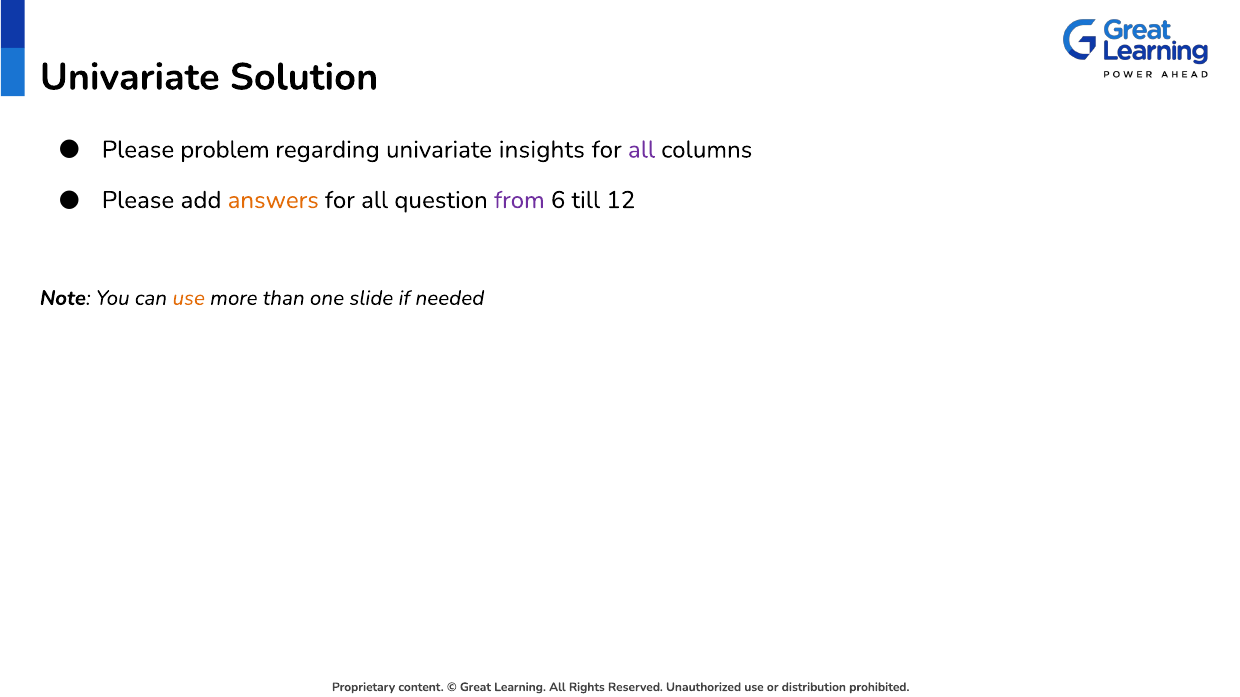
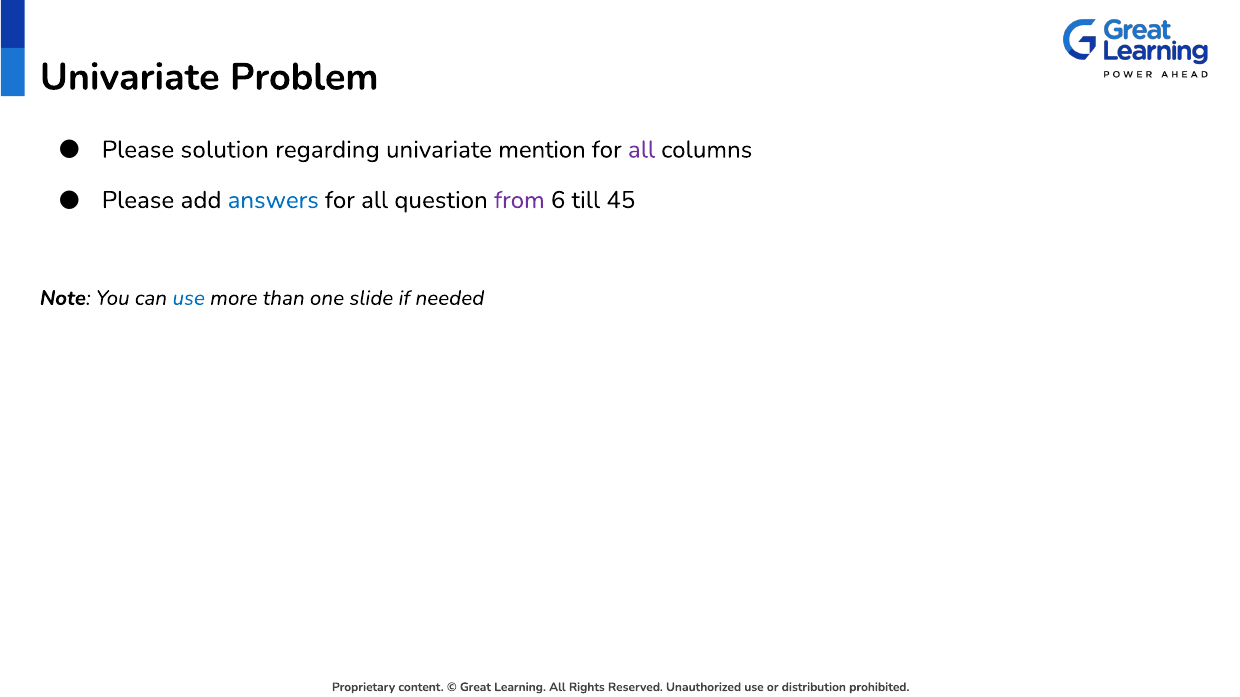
Solution: Solution -> Problem
problem: problem -> solution
insights: insights -> mention
answers colour: orange -> blue
12: 12 -> 45
use at (189, 298) colour: orange -> blue
